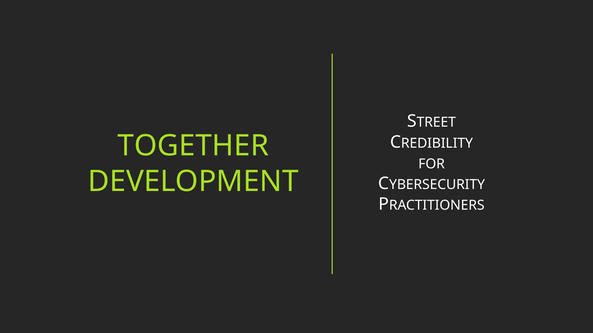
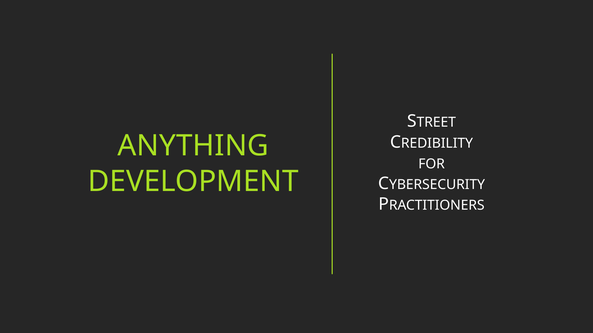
TOGETHER: TOGETHER -> ANYTHING
